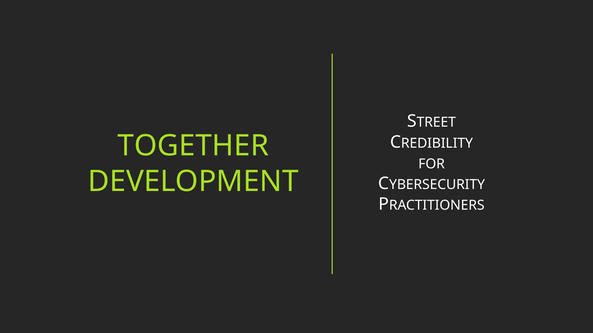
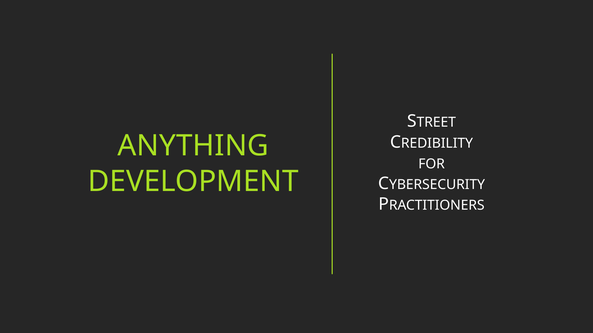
TOGETHER: TOGETHER -> ANYTHING
